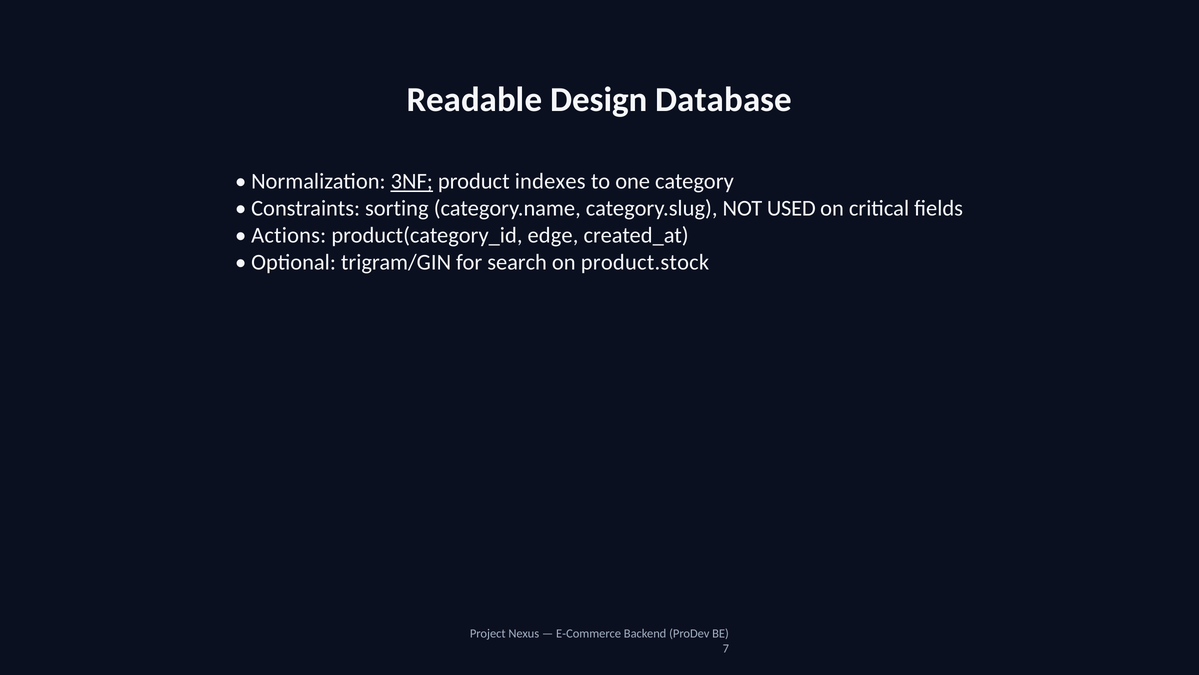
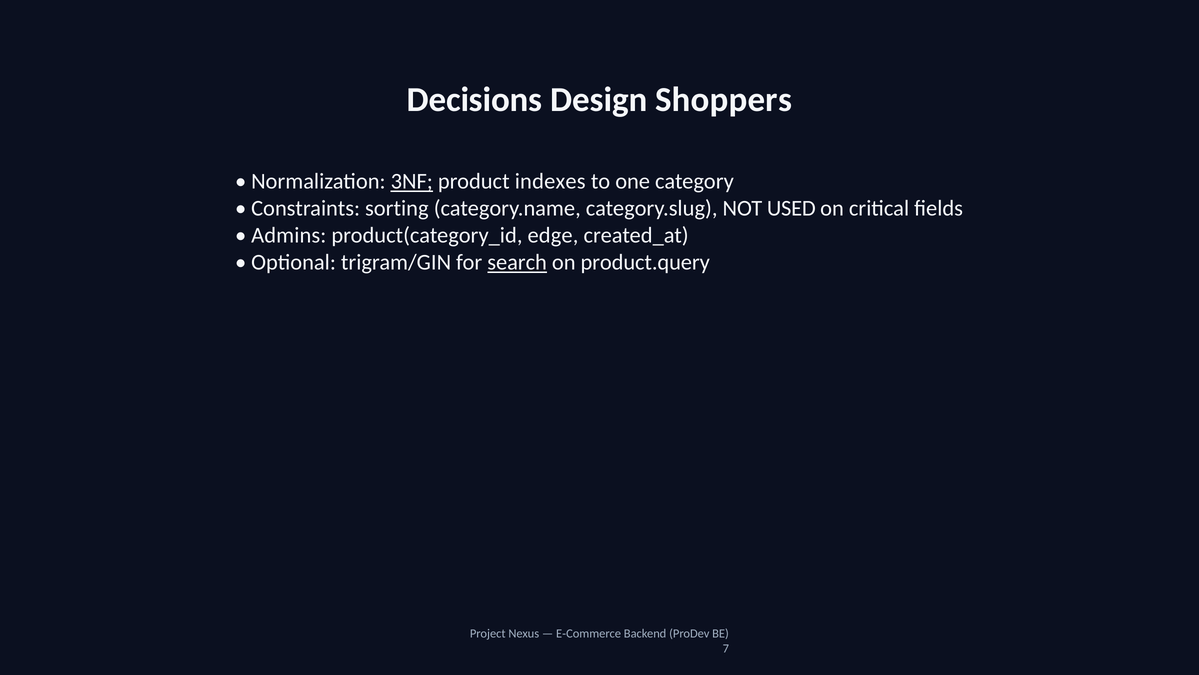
Readable: Readable -> Decisions
Database: Database -> Shoppers
Actions: Actions -> Admins
search underline: none -> present
product.stock: product.stock -> product.query
